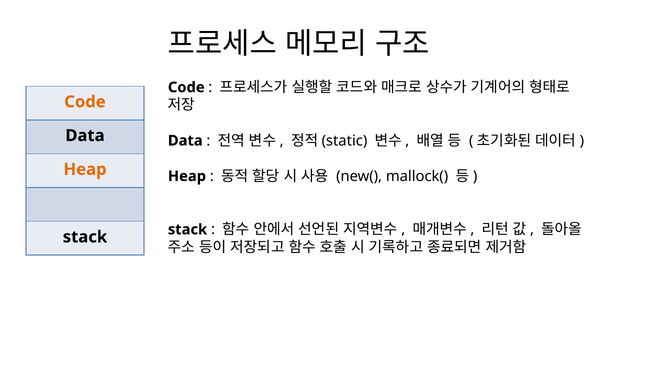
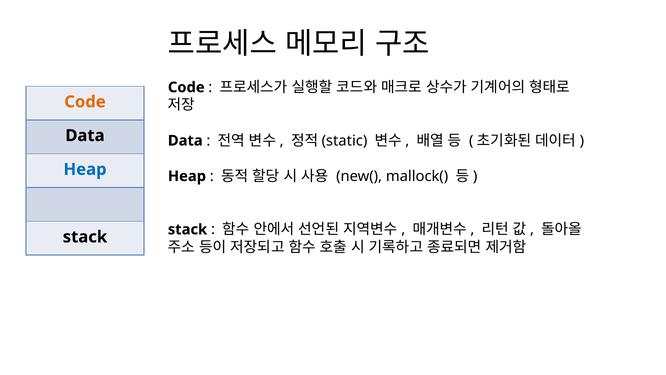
Heap at (85, 169) colour: orange -> blue
